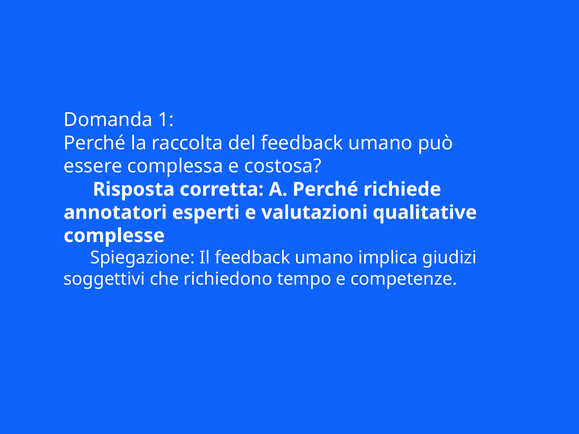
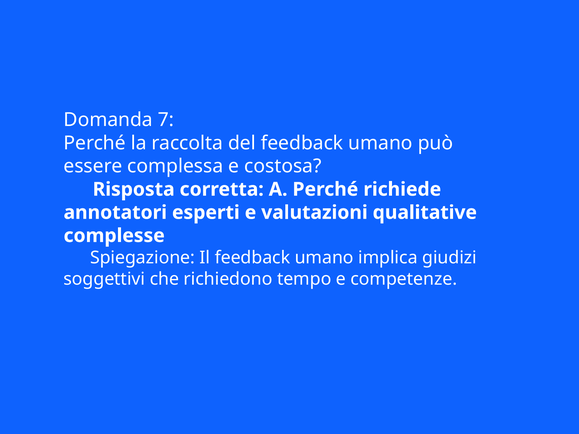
1: 1 -> 7
